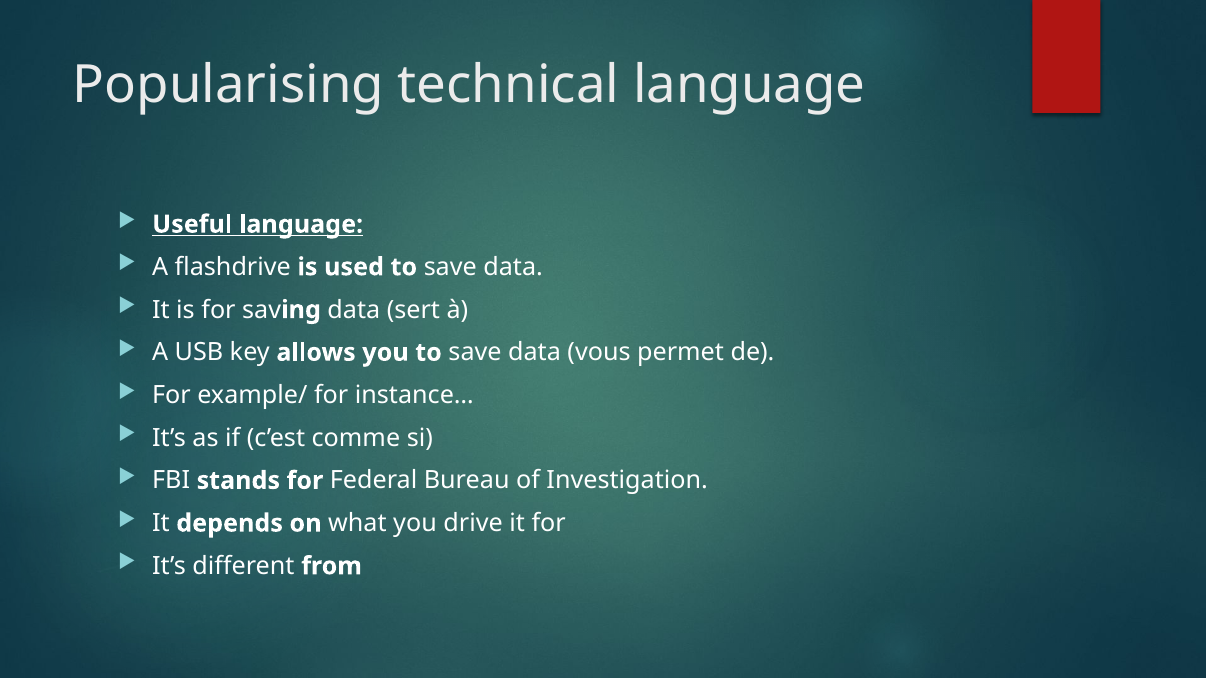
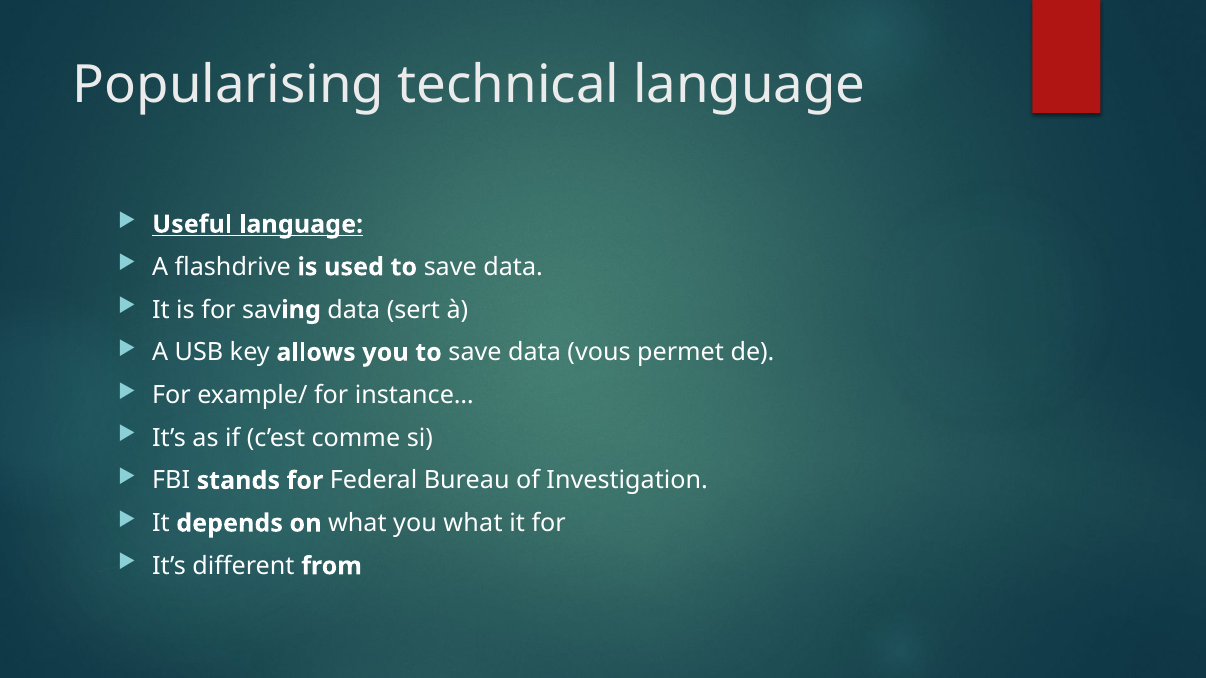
you drive: drive -> what
